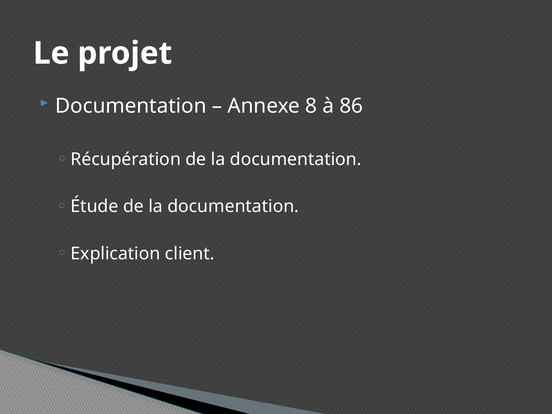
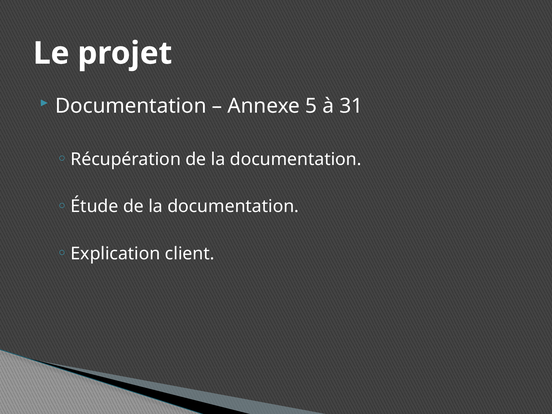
8: 8 -> 5
86: 86 -> 31
